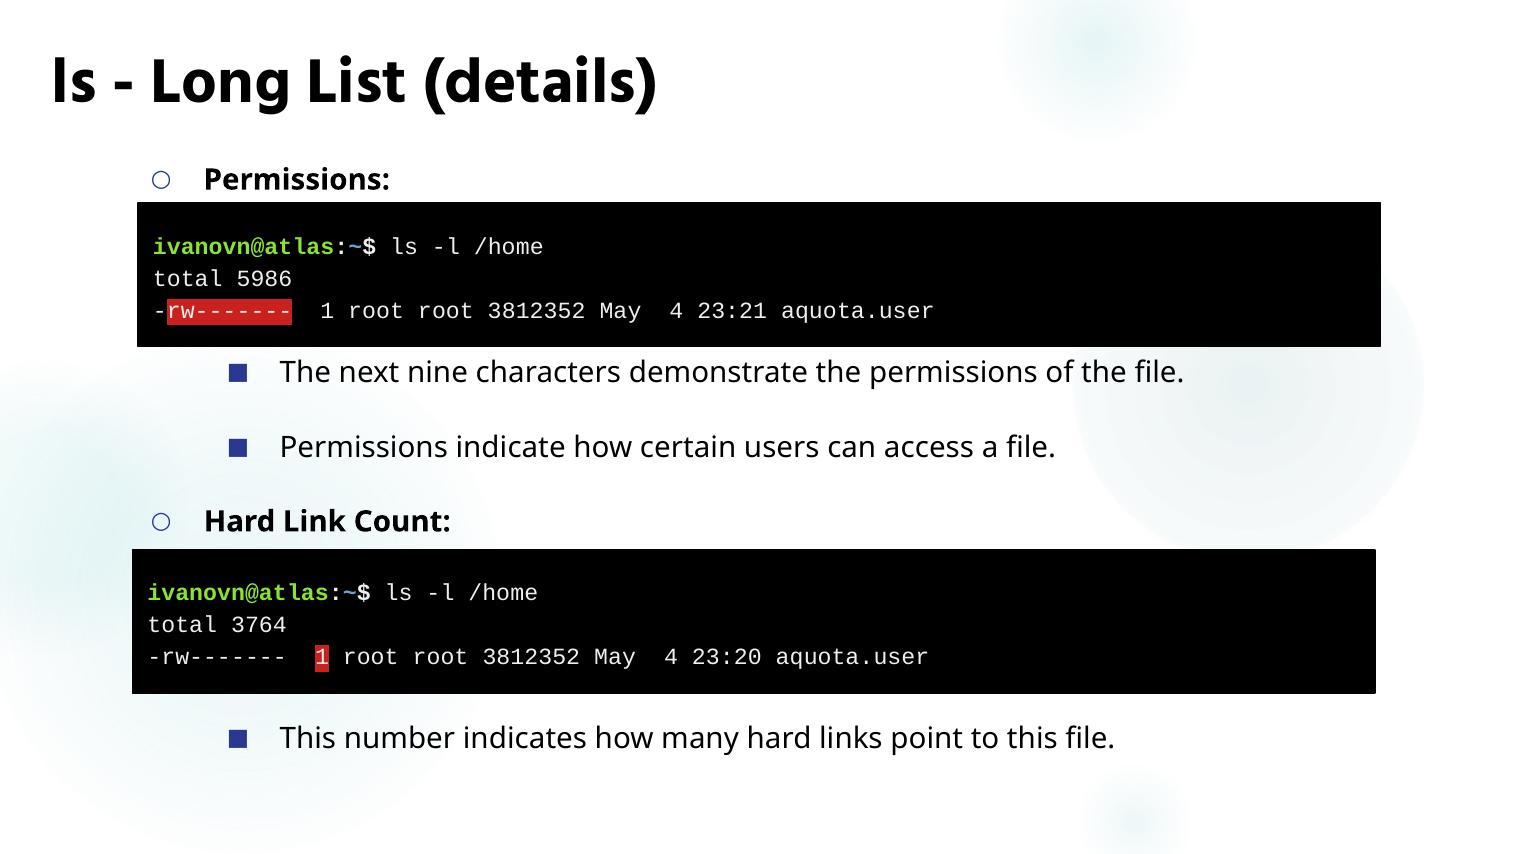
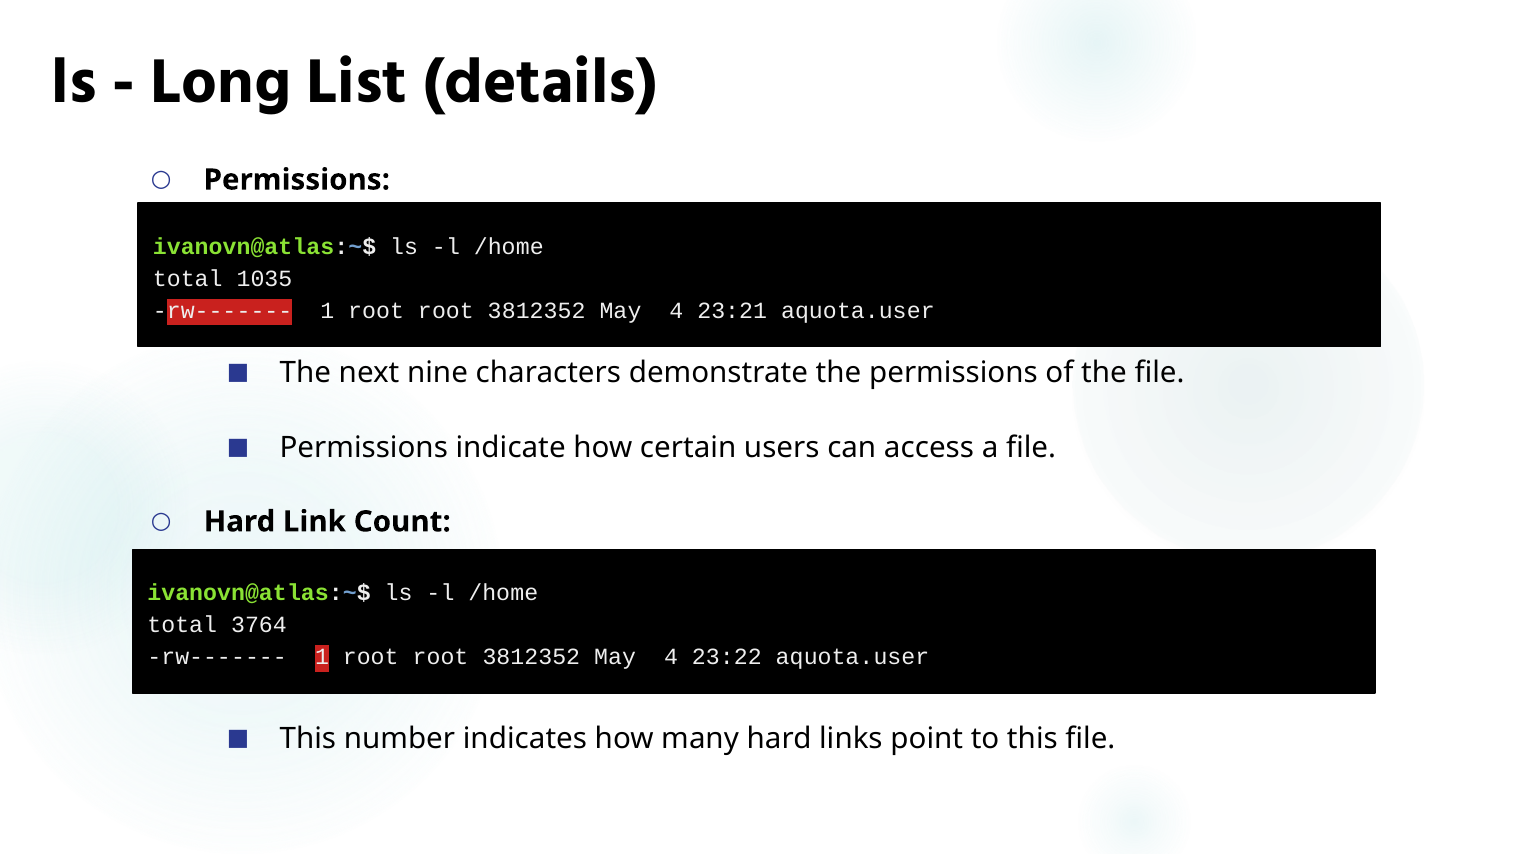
5986: 5986 -> 1035
23:20: 23:20 -> 23:22
